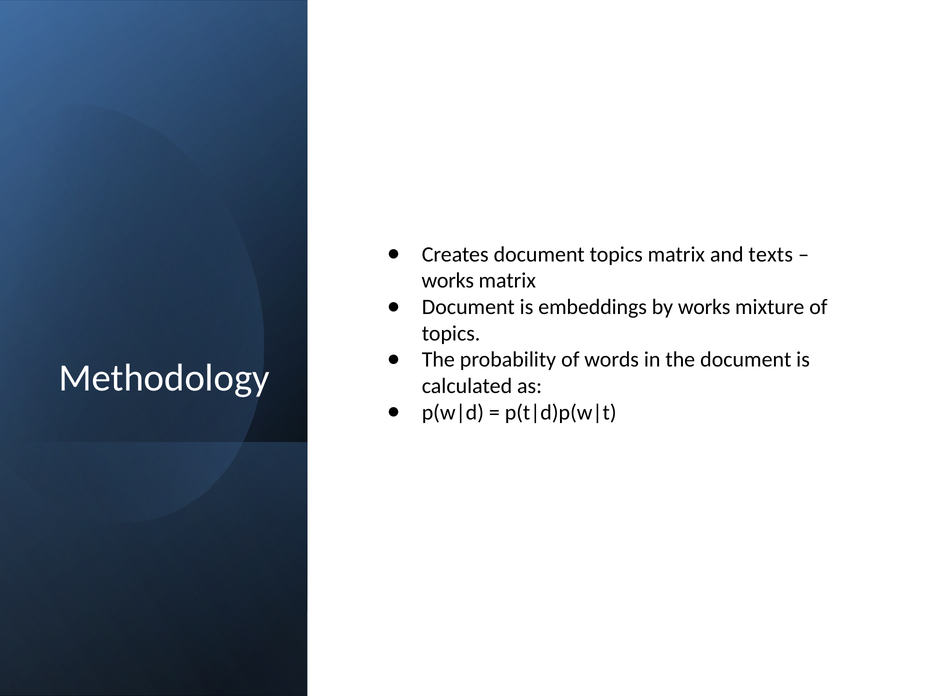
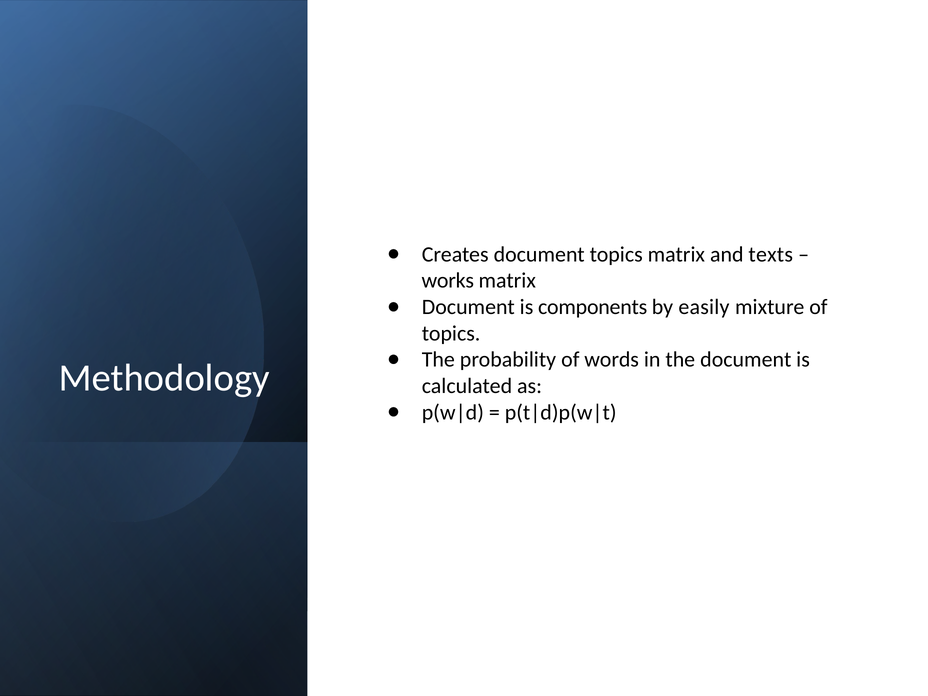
embeddings: embeddings -> components
by works: works -> easily
